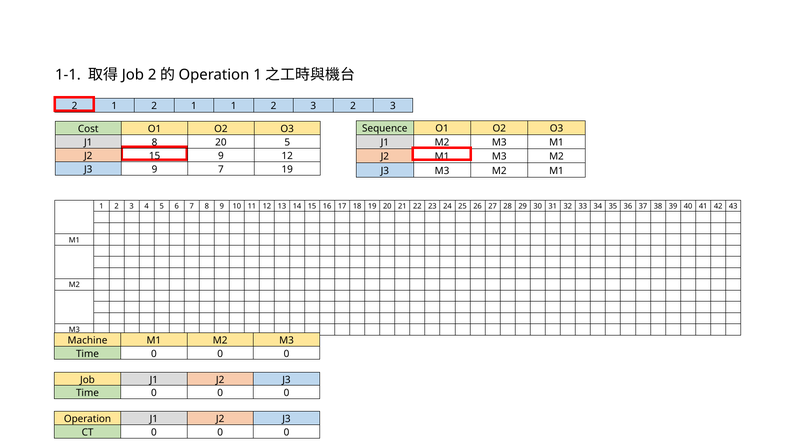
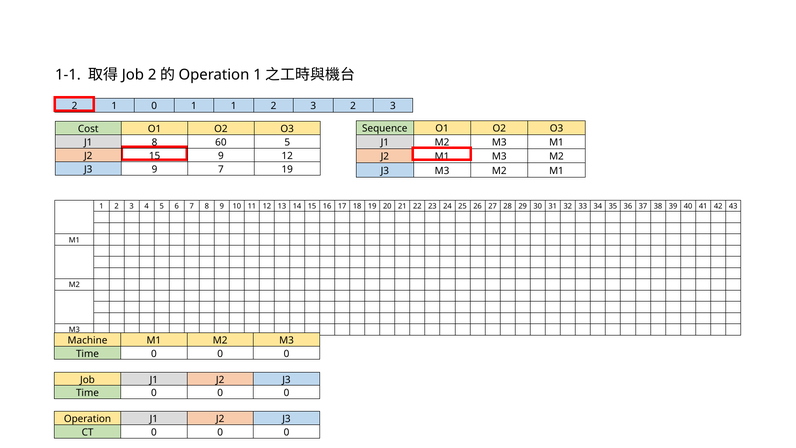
2 at (154, 106): 2 -> 0
8 20: 20 -> 60
